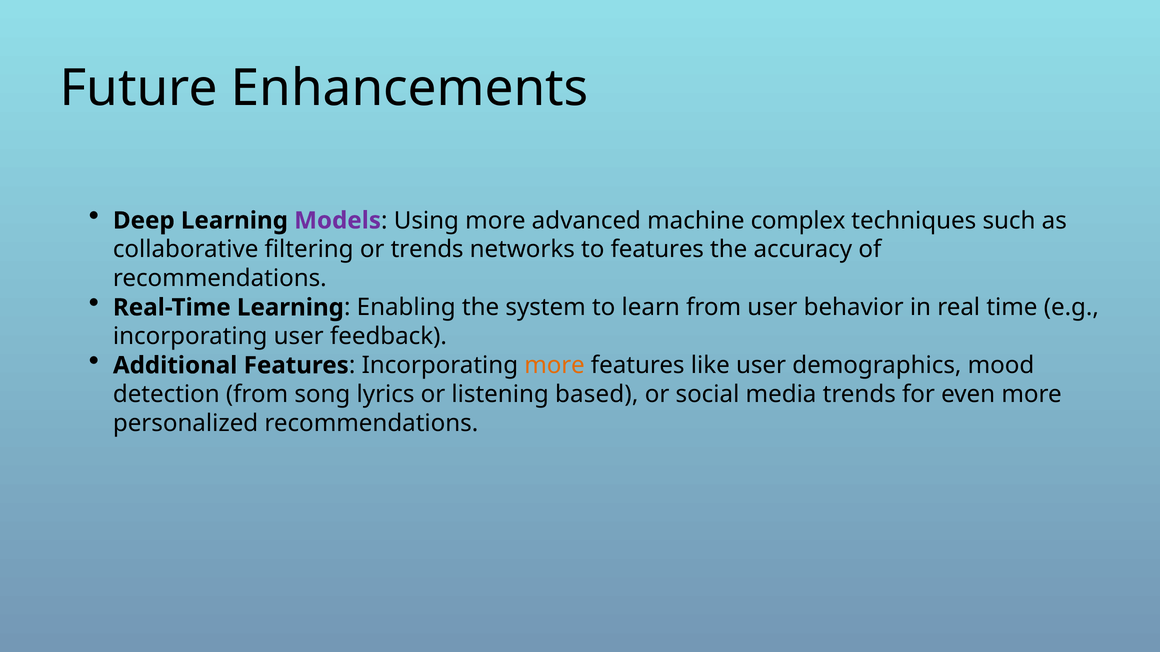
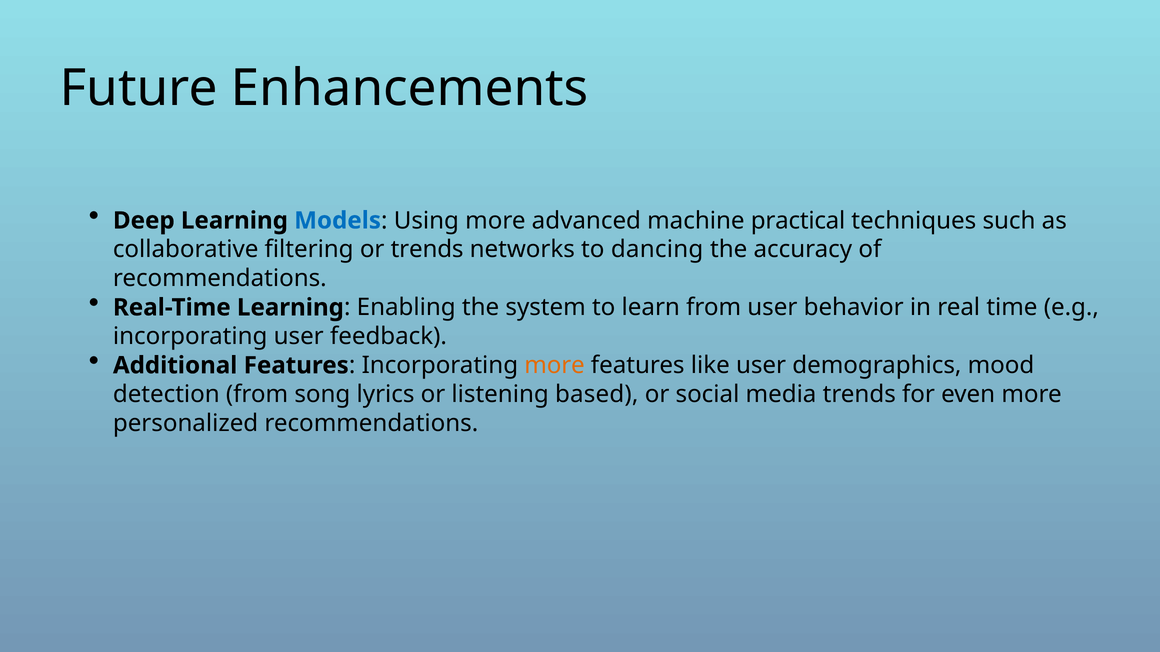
Models colour: purple -> blue
complex: complex -> practical
to features: features -> dancing
